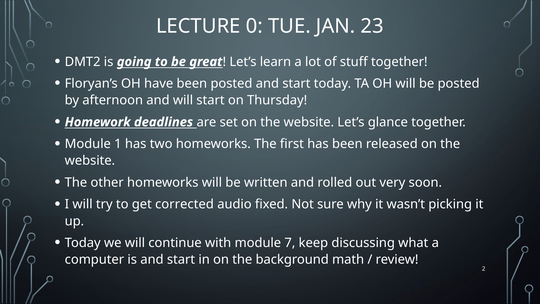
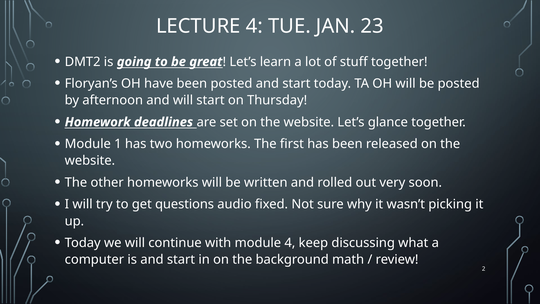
LECTURE 0: 0 -> 4
corrected: corrected -> questions
module 7: 7 -> 4
